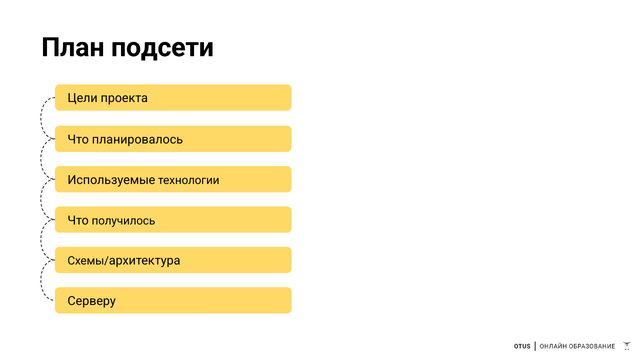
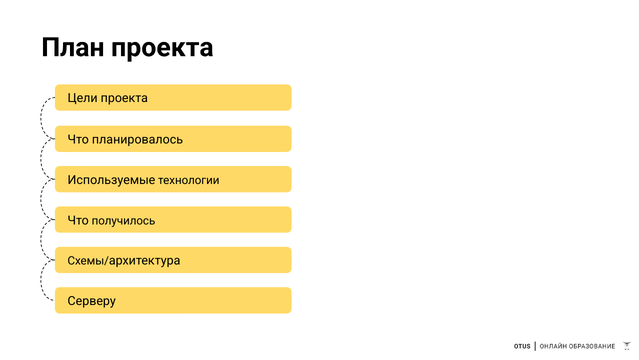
План подсети: подсети -> проекта
